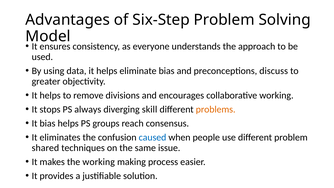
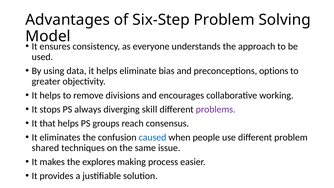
discuss: discuss -> options
problems colour: orange -> purple
It bias: bias -> that
the working: working -> explores
